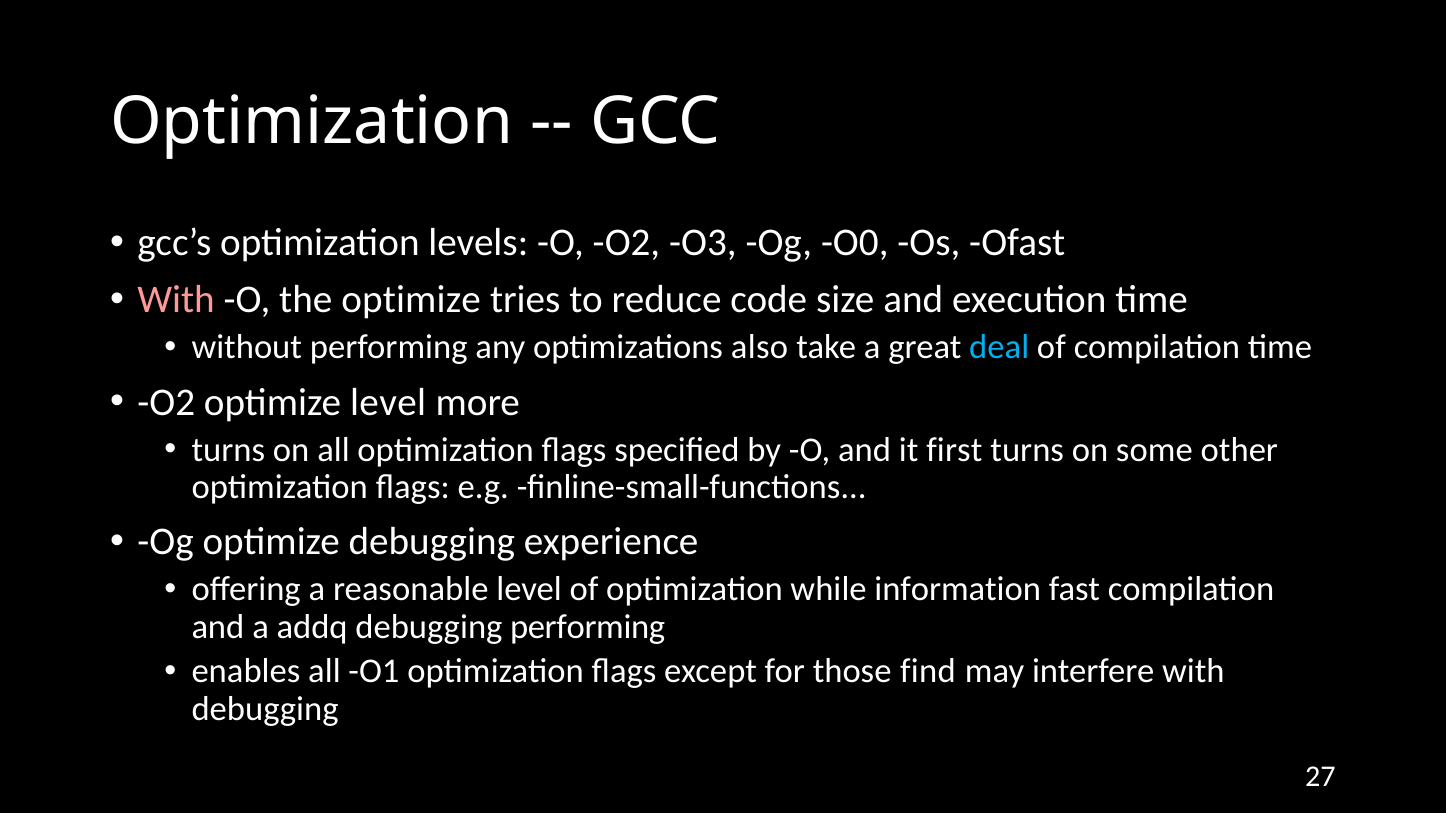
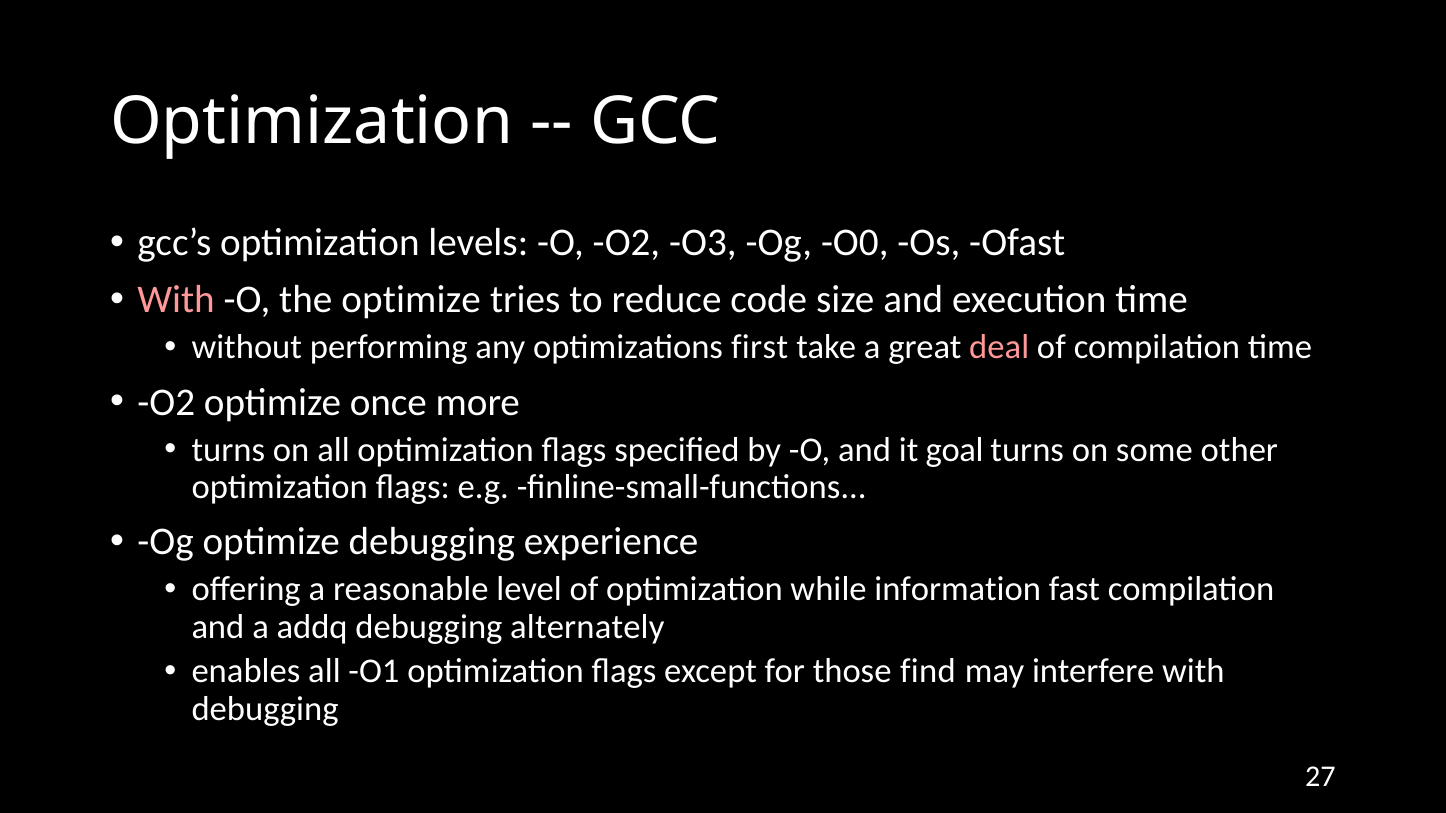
also: also -> first
deal colour: light blue -> pink
optimize level: level -> once
first: first -> goal
debugging performing: performing -> alternately
